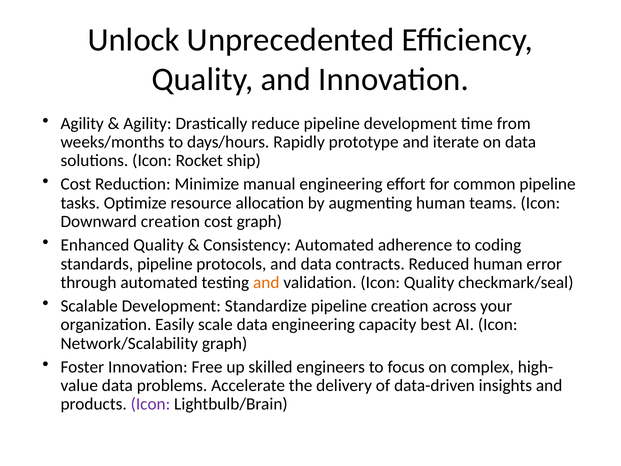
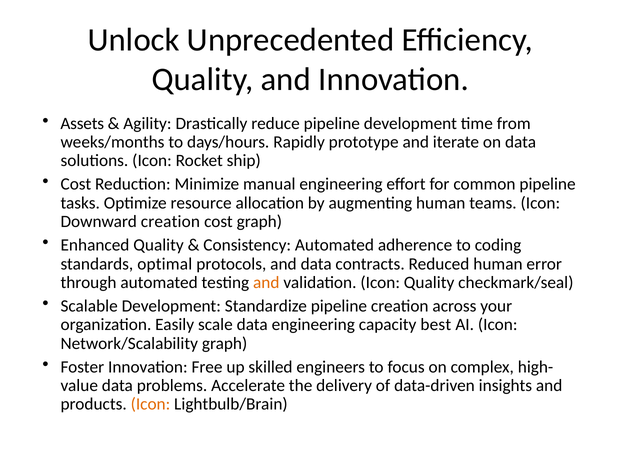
Agility at (82, 123): Agility -> Assets
standards pipeline: pipeline -> optimal
Icon at (150, 404) colour: purple -> orange
